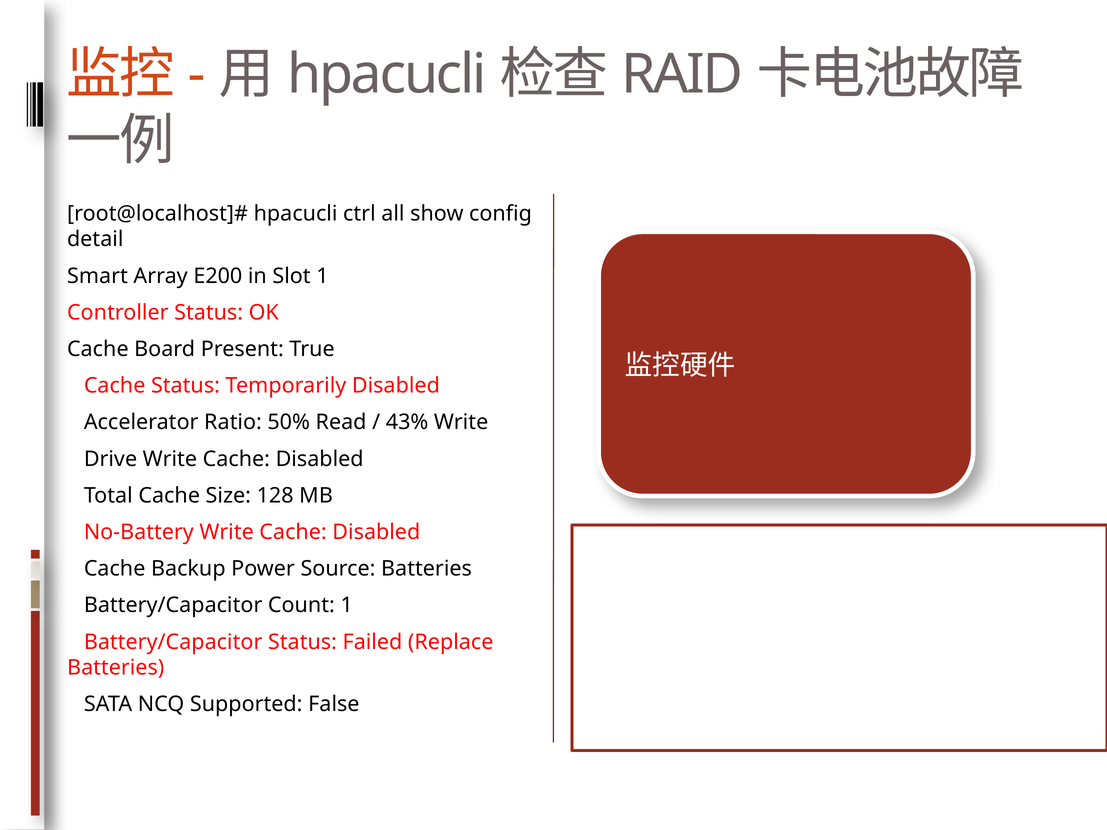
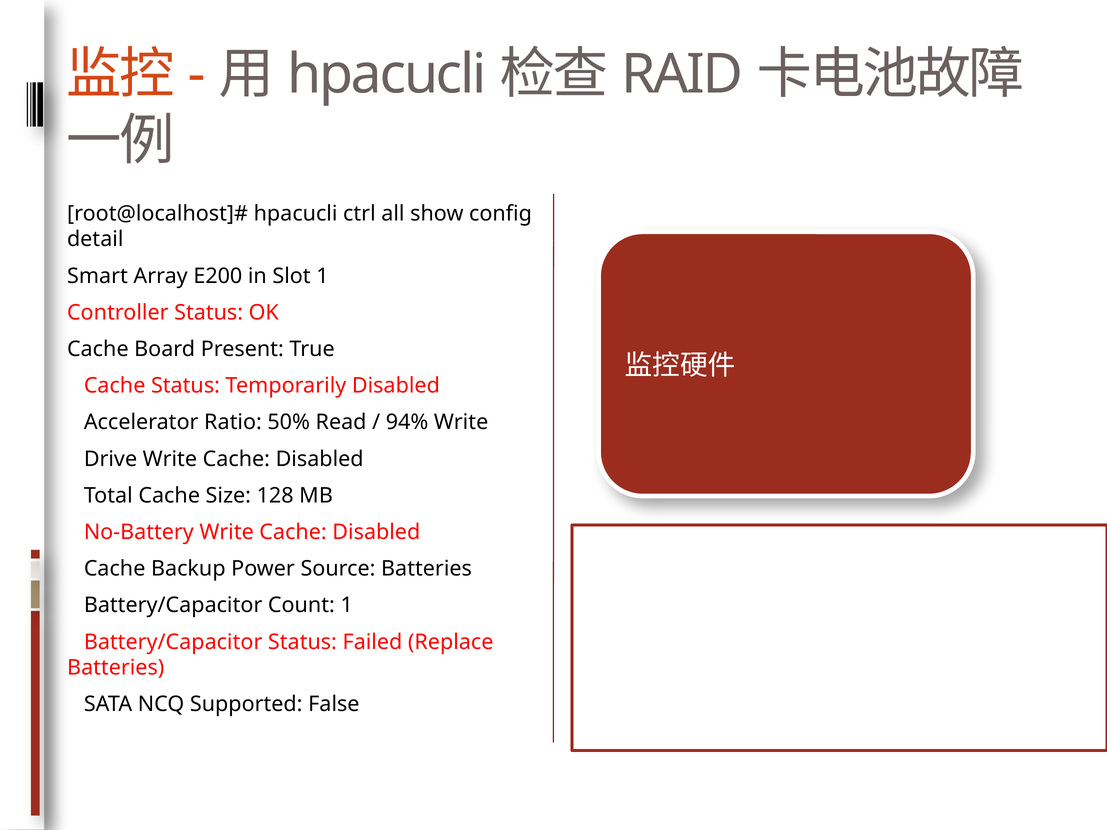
43%: 43% -> 94%
